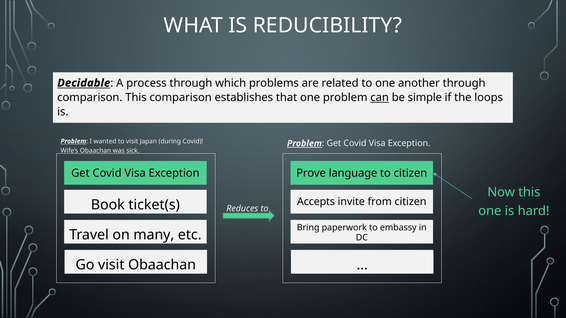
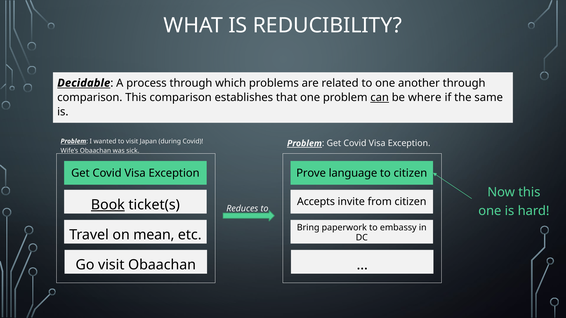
simple: simple -> where
loops: loops -> same
Book underline: none -> present
many: many -> mean
